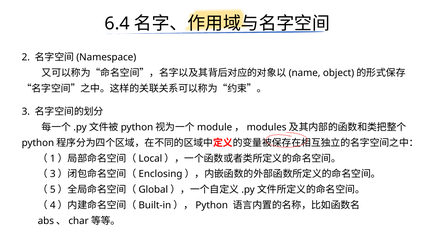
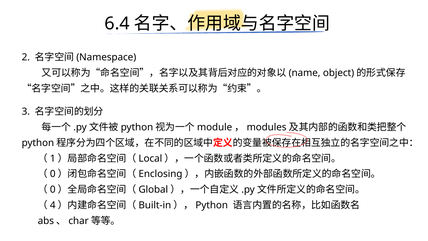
3 at (53, 174): 3 -> 0
5 at (53, 190): 5 -> 0
